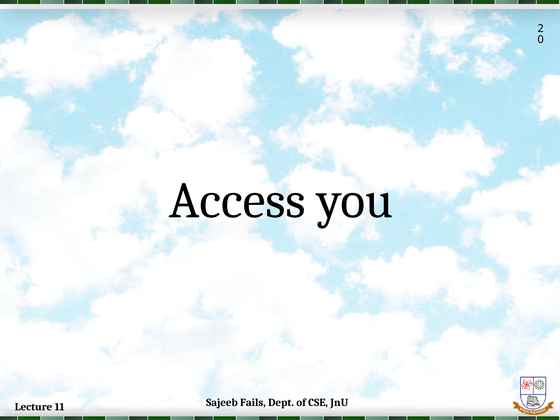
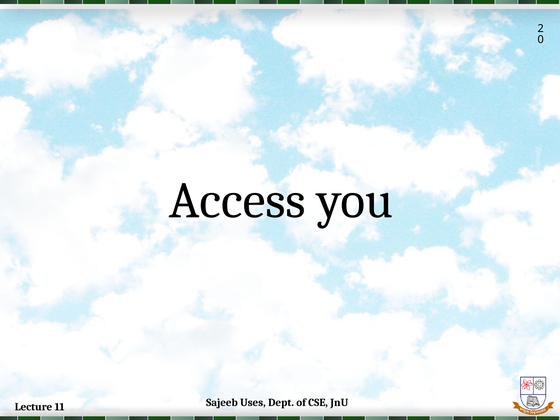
Fails: Fails -> Uses
